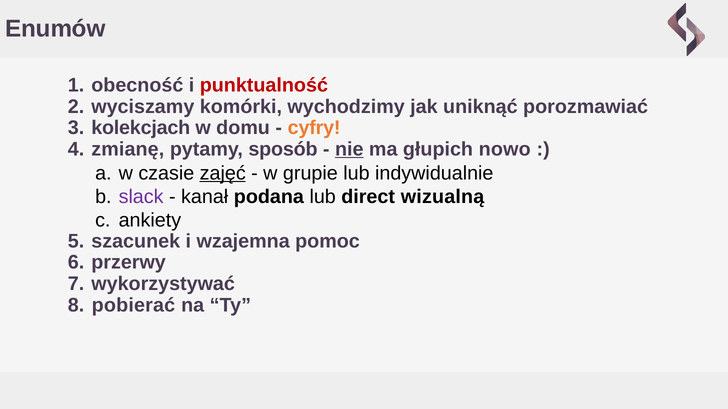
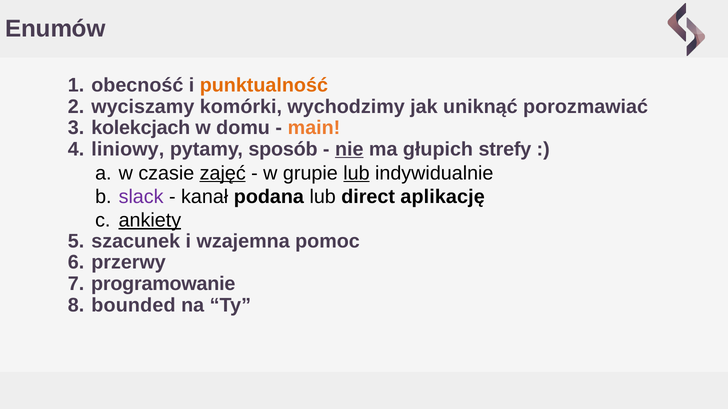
punktualność colour: red -> orange
cyfry: cyfry -> main
zmianę: zmianę -> liniowy
nowo: nowo -> strefy
lub at (356, 173) underline: none -> present
wizualną: wizualną -> aplikację
ankiety underline: none -> present
wykorzystywać: wykorzystywać -> programowanie
pobierać: pobierać -> bounded
